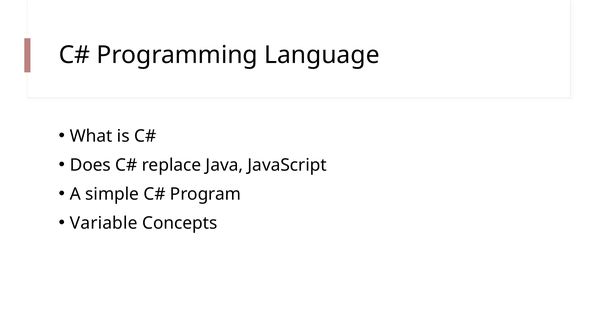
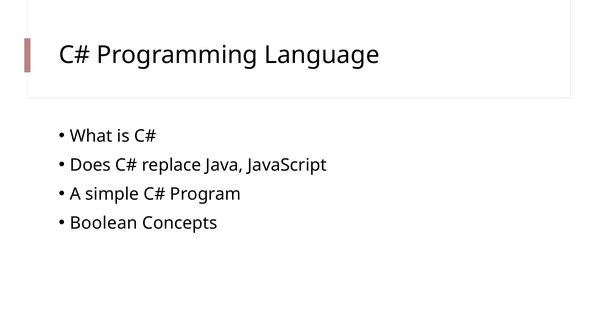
Variable: Variable -> Boolean
